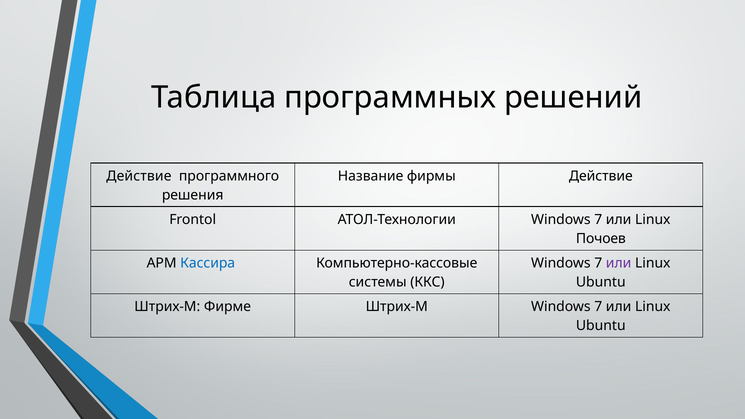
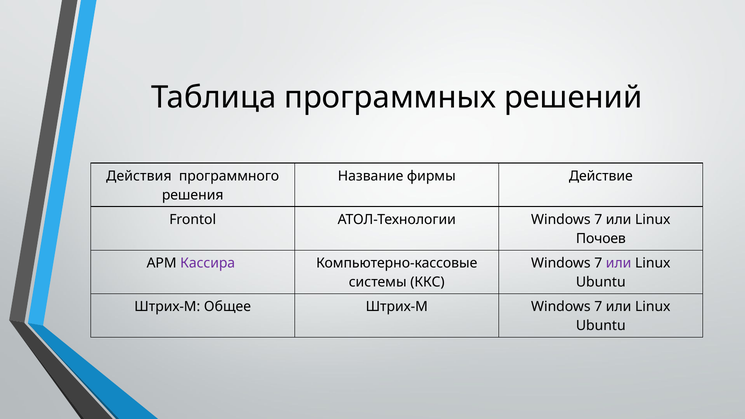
Действие at (139, 176): Действие -> Действия
Кассира colour: blue -> purple
Фирме: Фирме -> Общее
